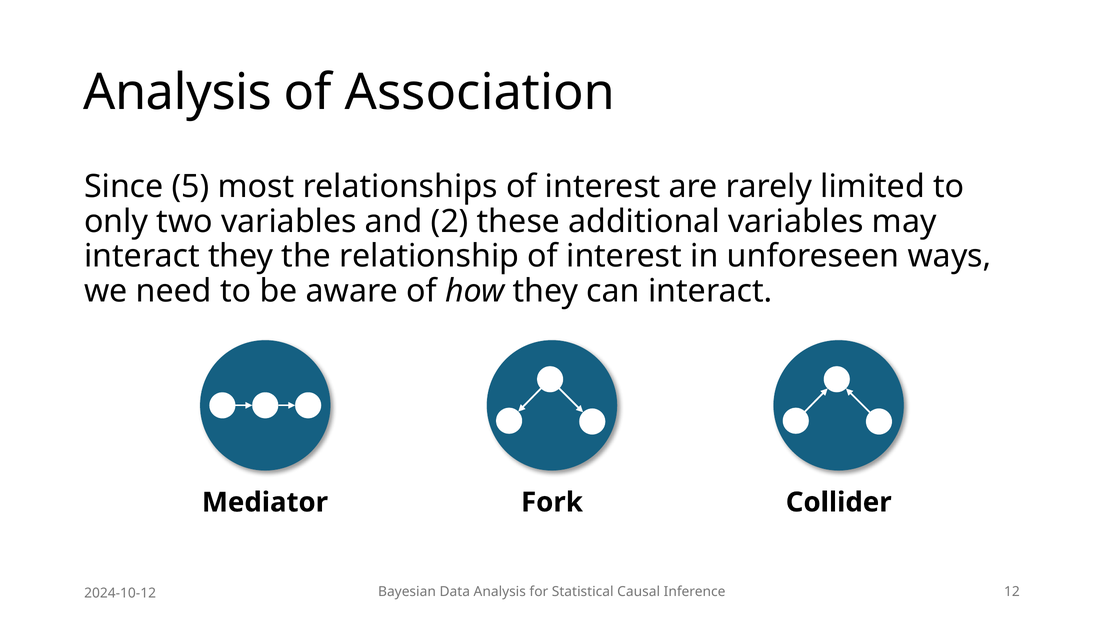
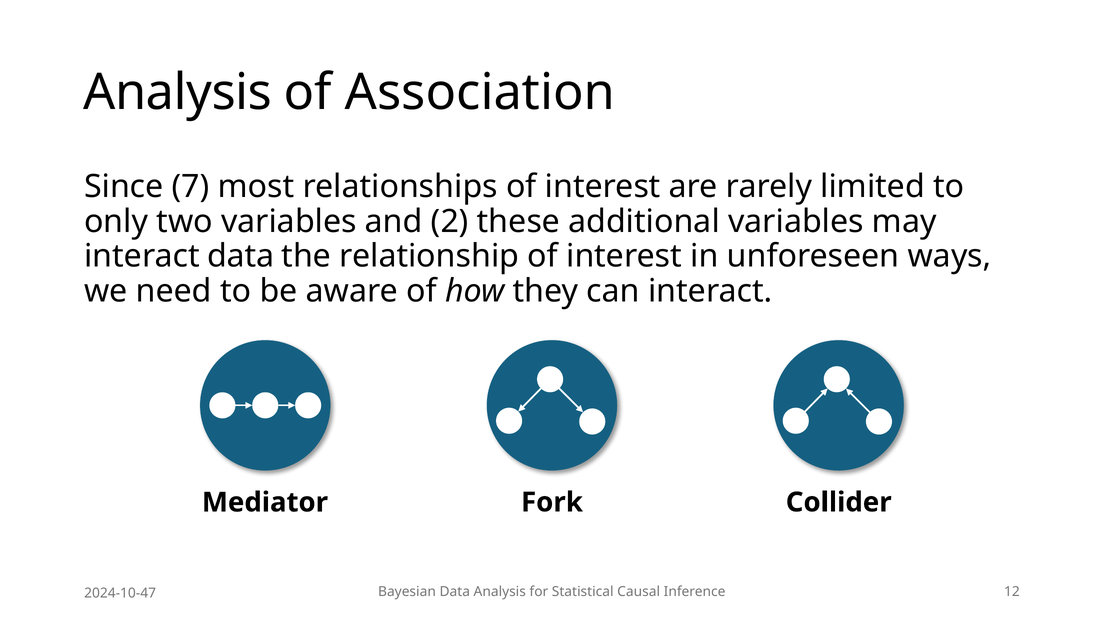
5: 5 -> 7
interact they: they -> data
2024-10-12: 2024-10-12 -> 2024-10-47
